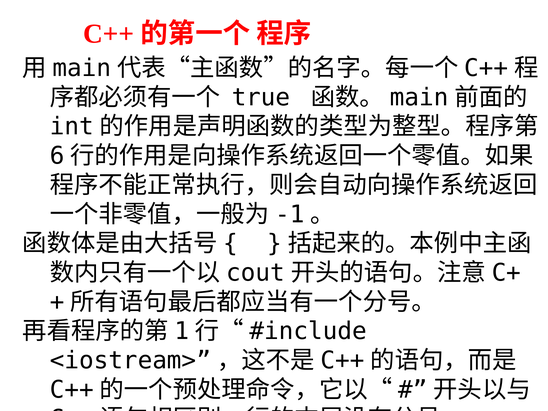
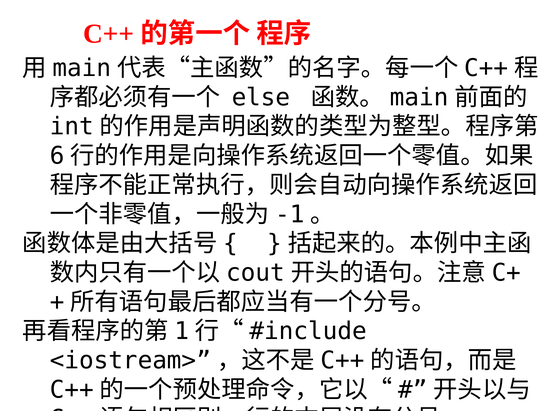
true: true -> else
